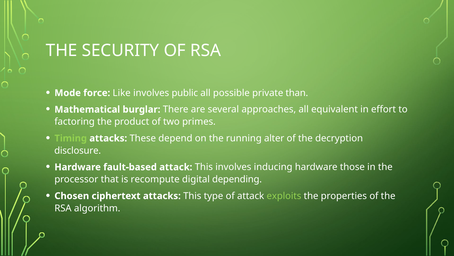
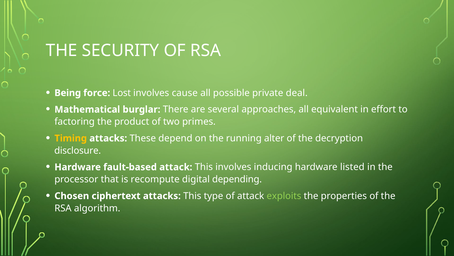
Mode: Mode -> Being
Like: Like -> Lost
public: public -> cause
than: than -> deal
Timing colour: light green -> yellow
those: those -> listed
